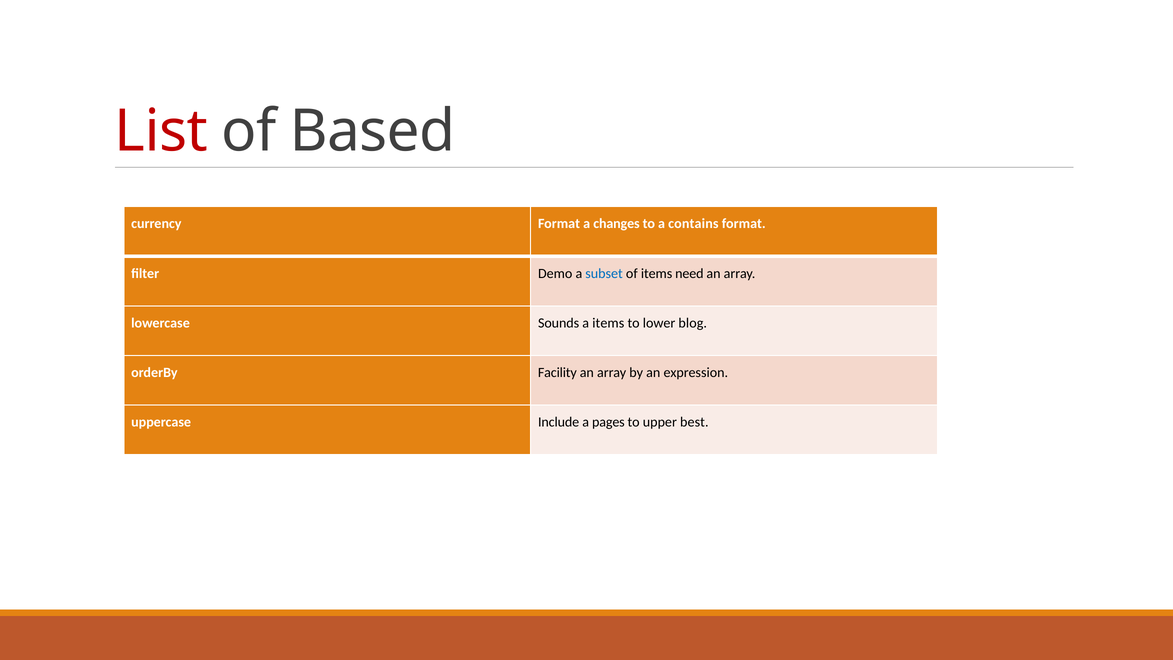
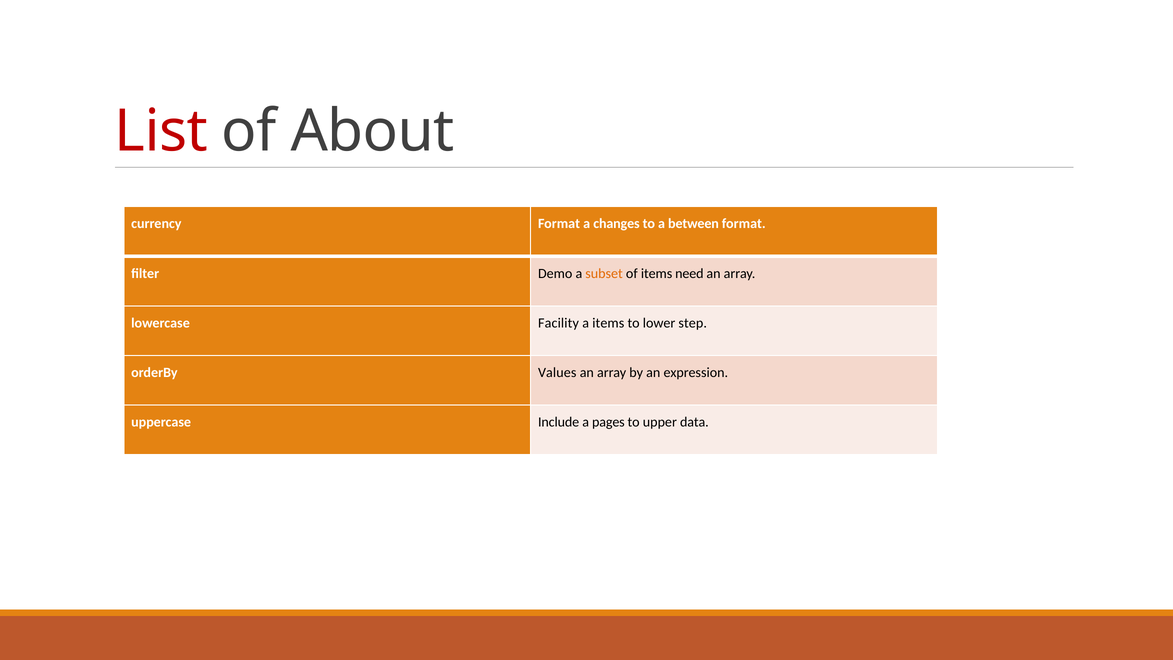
Based: Based -> About
contains: contains -> between
subset colour: blue -> orange
Sounds: Sounds -> Facility
blog: blog -> step
Facility: Facility -> Values
best: best -> data
